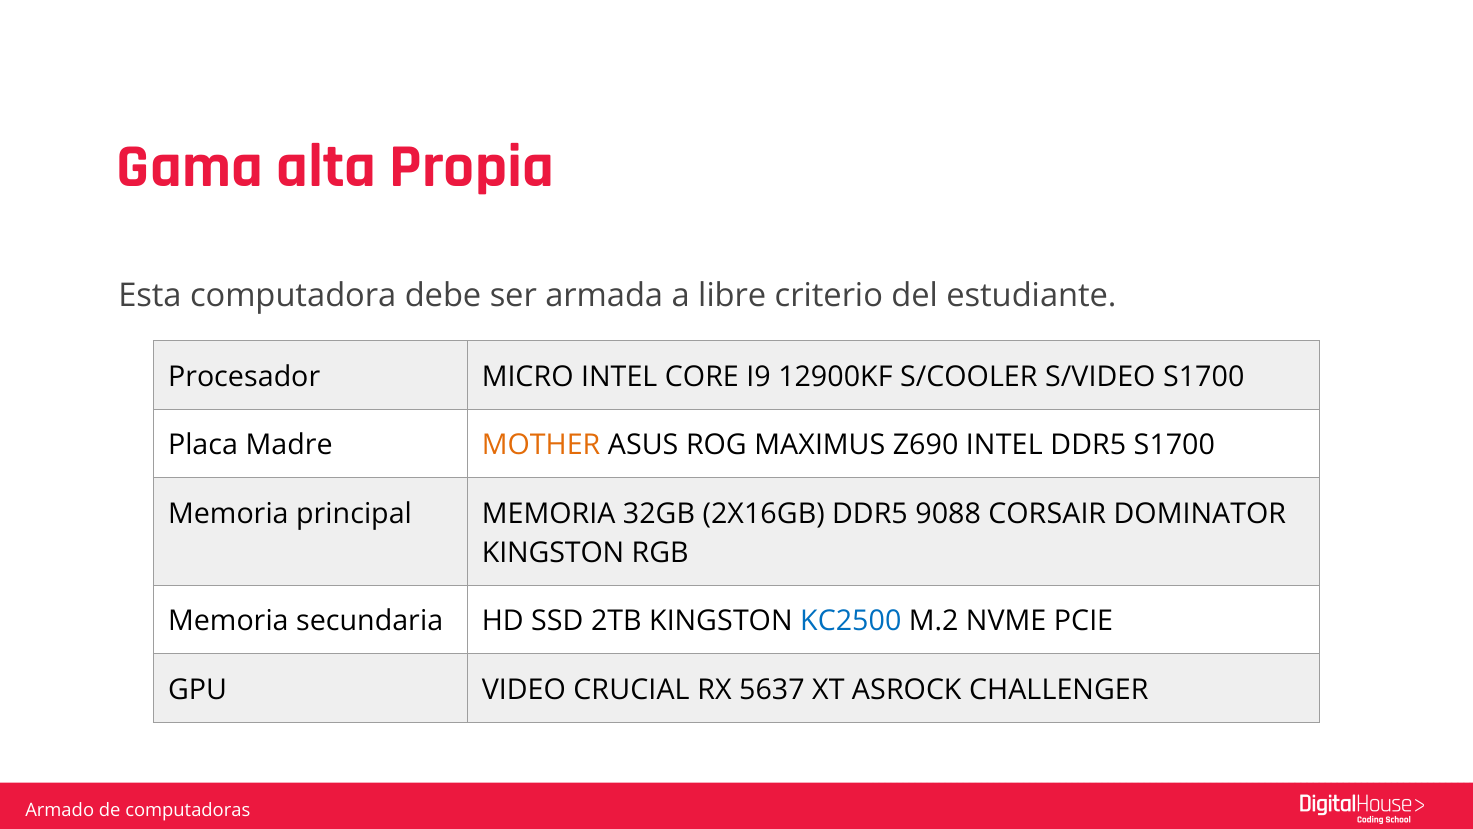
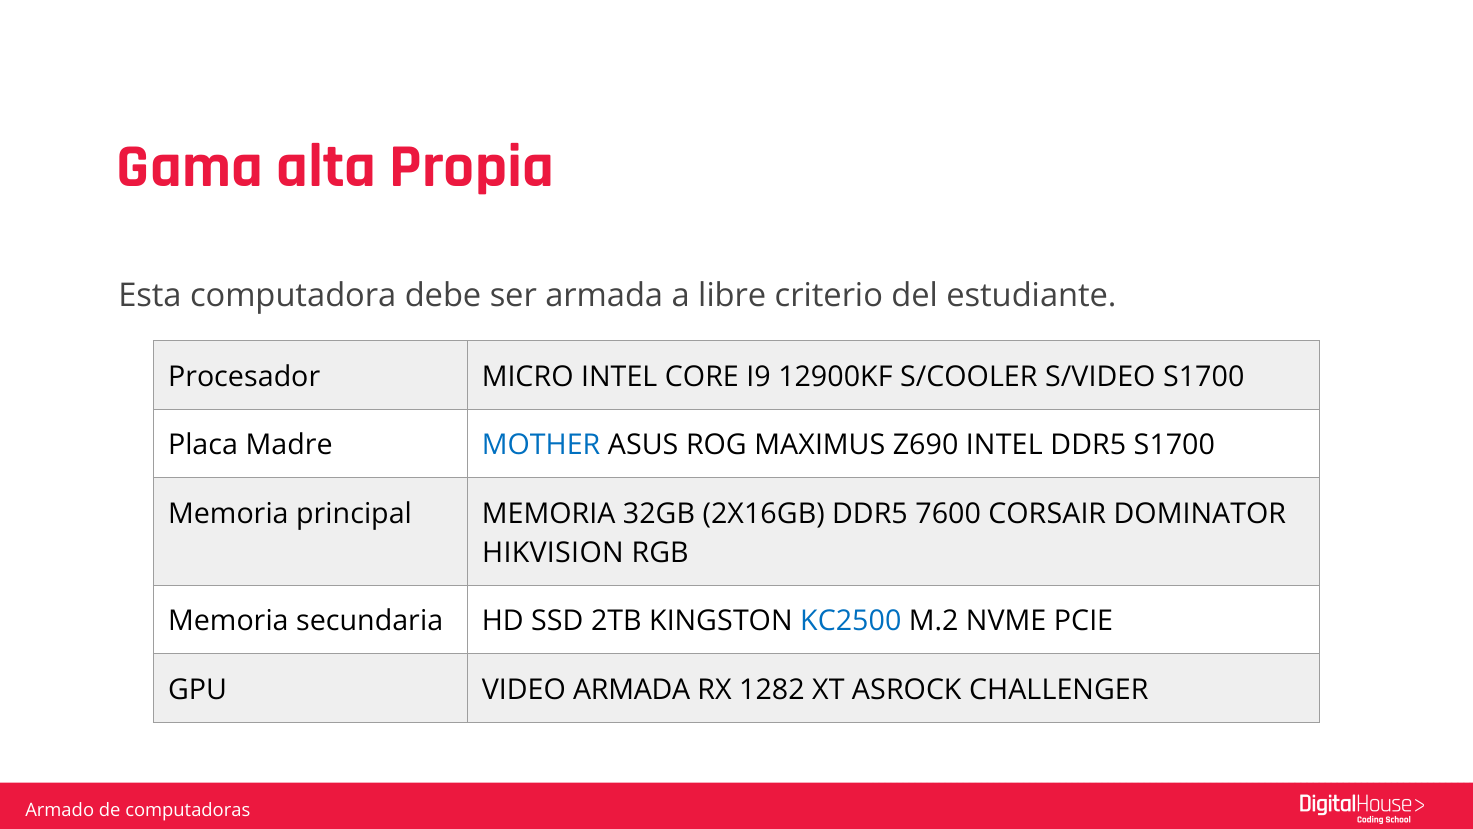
MOTHER colour: orange -> blue
9088: 9088 -> 7600
KINGSTON at (553, 552): KINGSTON -> HIKVISION
VIDEO CRUCIAL: CRUCIAL -> ARMADA
5637: 5637 -> 1282
